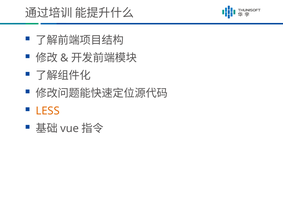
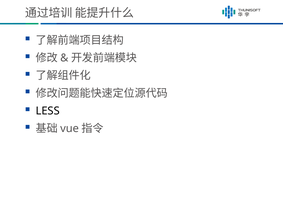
LESS colour: orange -> black
